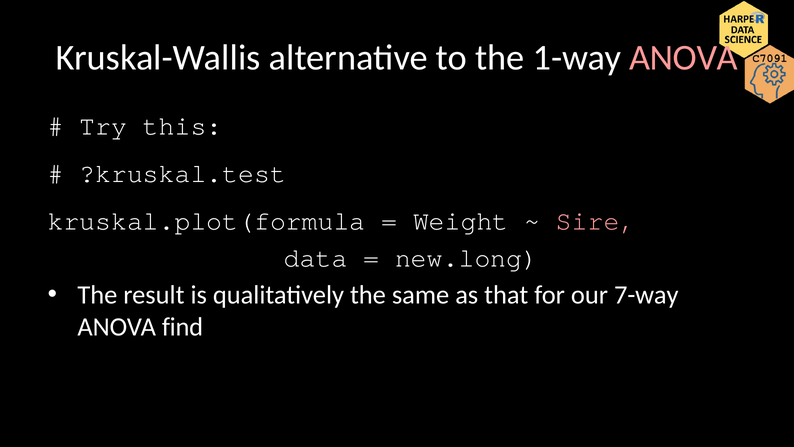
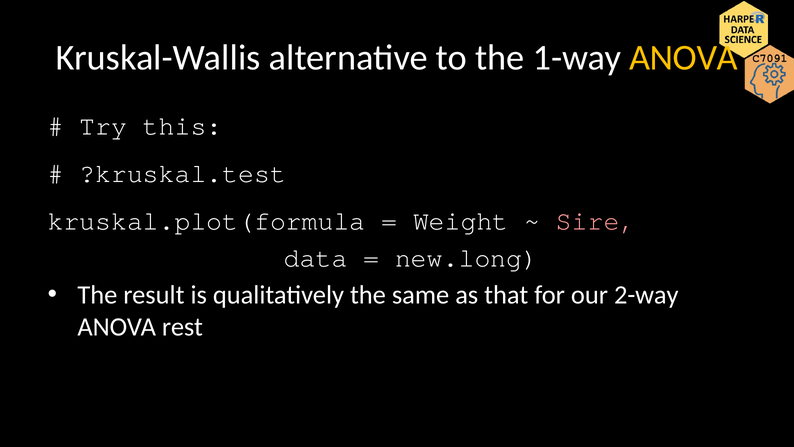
ANOVA at (684, 58) colour: pink -> yellow
7-way: 7-way -> 2-way
find: find -> rest
